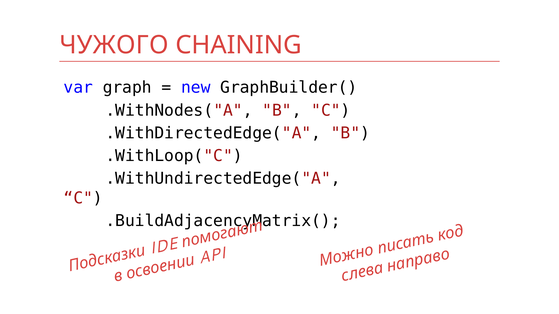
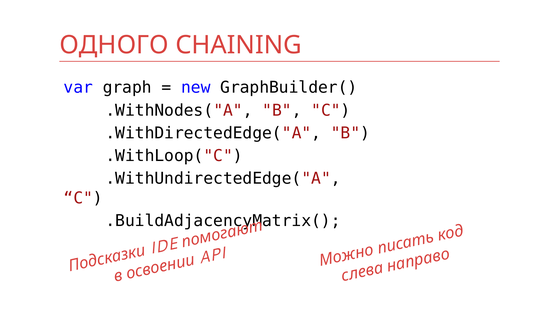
ЧУЖОГО: ЧУЖОГО -> ОДНОГО
